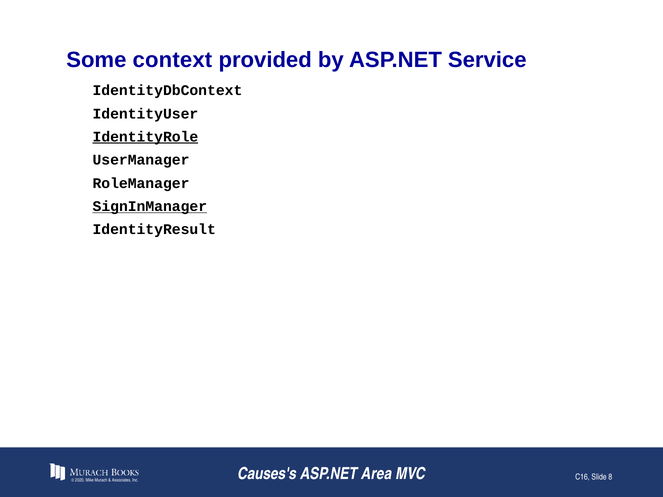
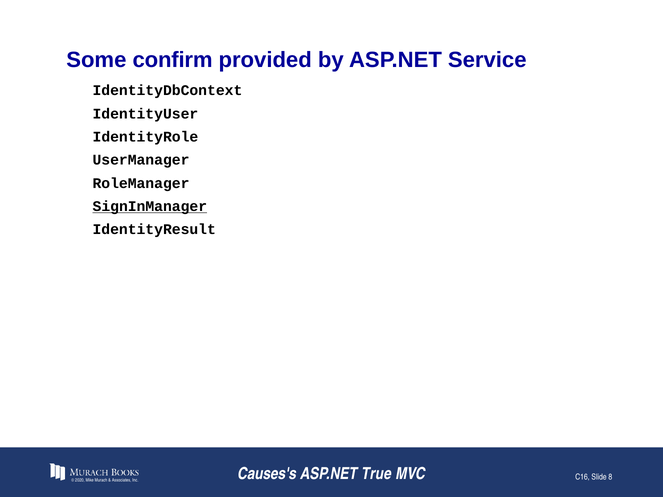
context: context -> confirm
IdentityRole underline: present -> none
Area: Area -> True
